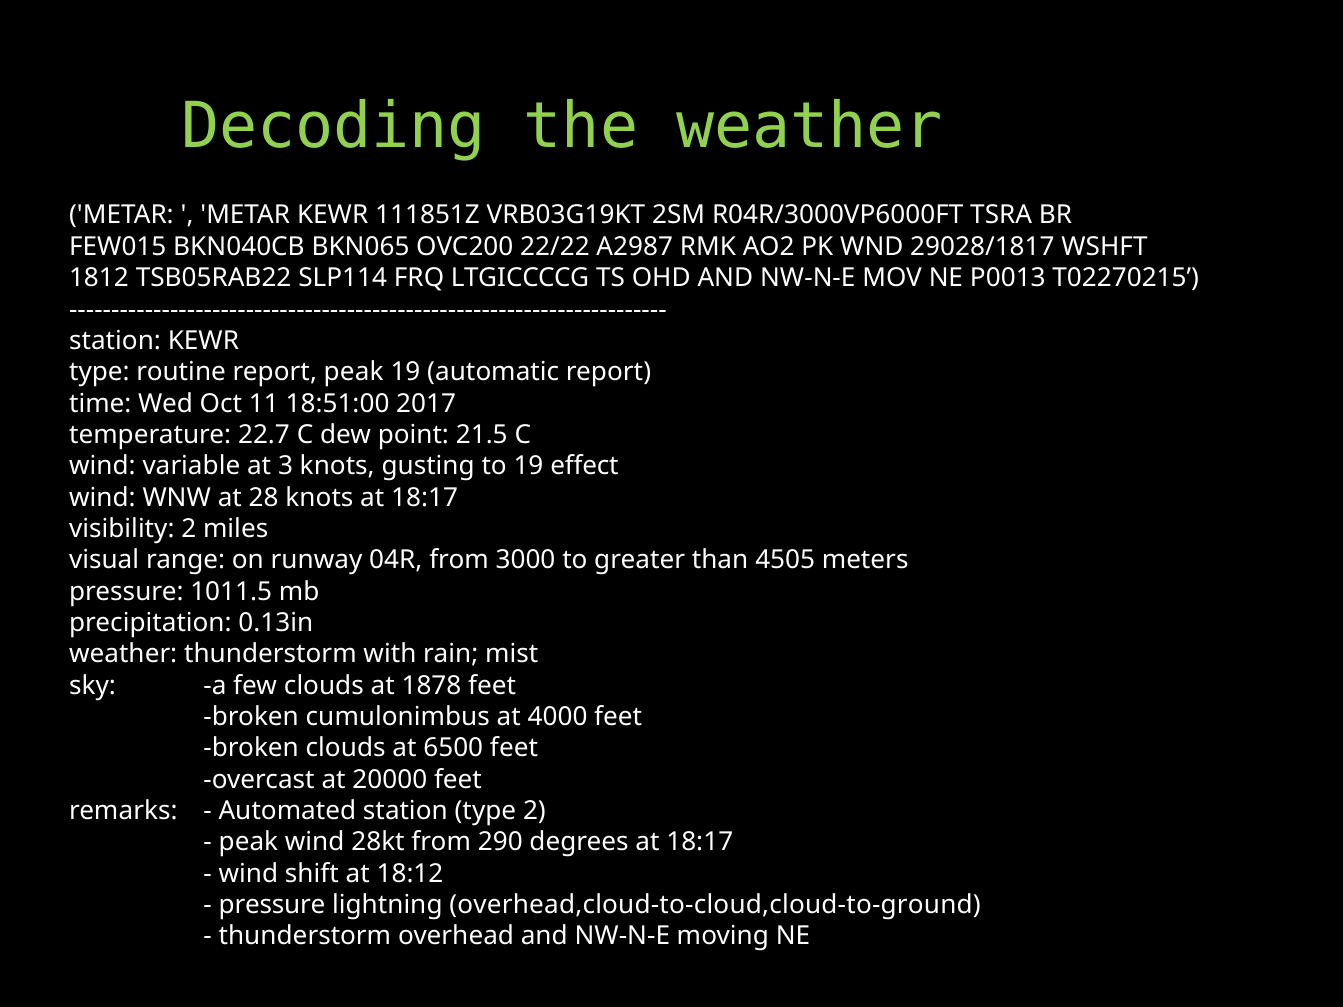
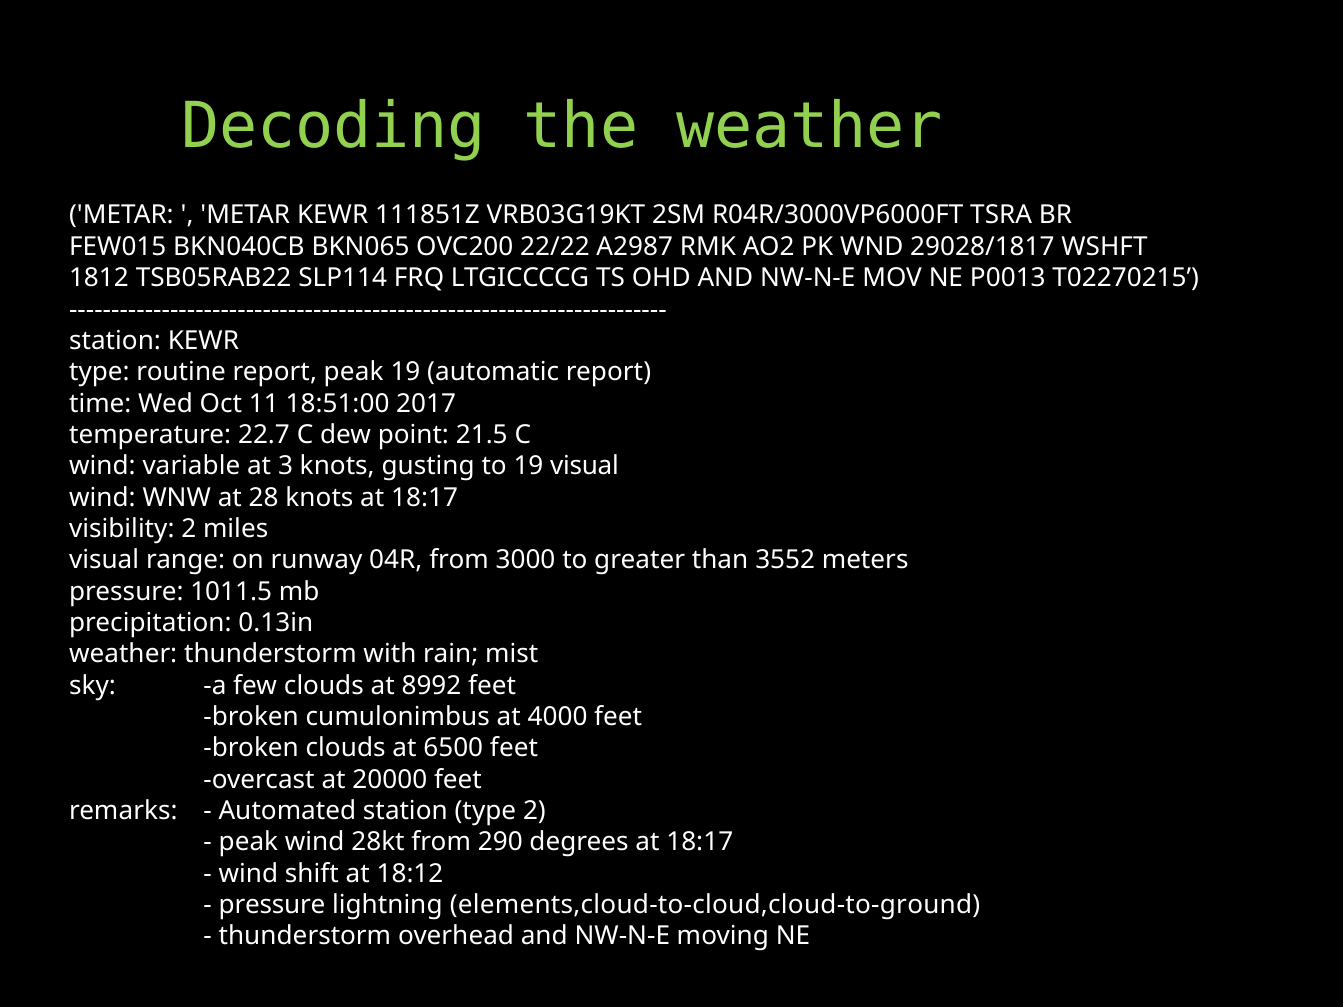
19 effect: effect -> visual
4505: 4505 -> 3552
1878: 1878 -> 8992
overhead,cloud-to-cloud,cloud-to-ground: overhead,cloud-to-cloud,cloud-to-ground -> elements,cloud-to-cloud,cloud-to-ground
